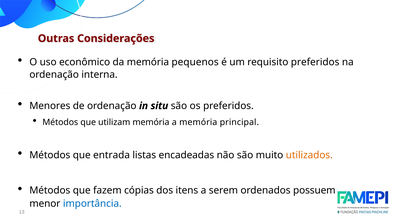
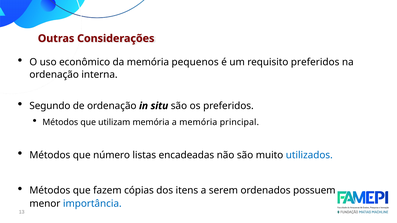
Menores: Menores -> Segundo
entrada: entrada -> número
utilizados colour: orange -> blue
